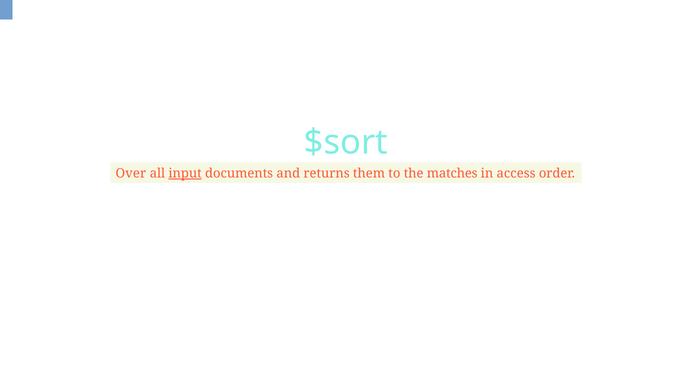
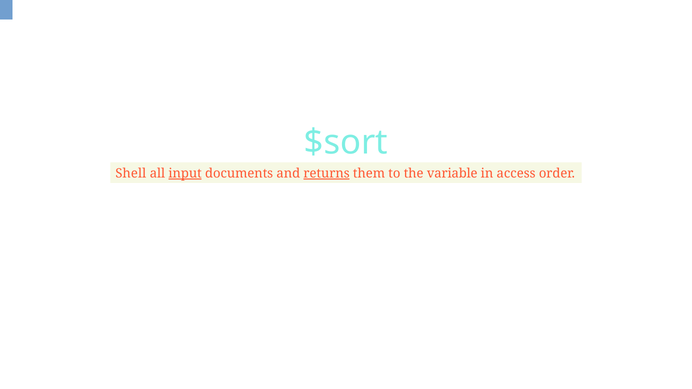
Over: Over -> Shell
returns underline: none -> present
matches: matches -> variable
